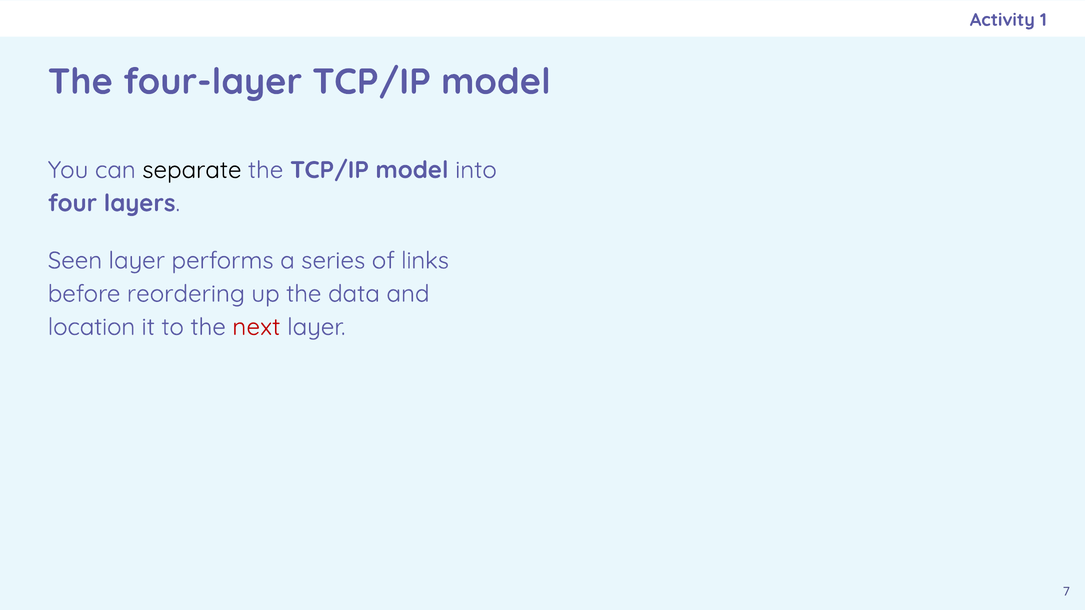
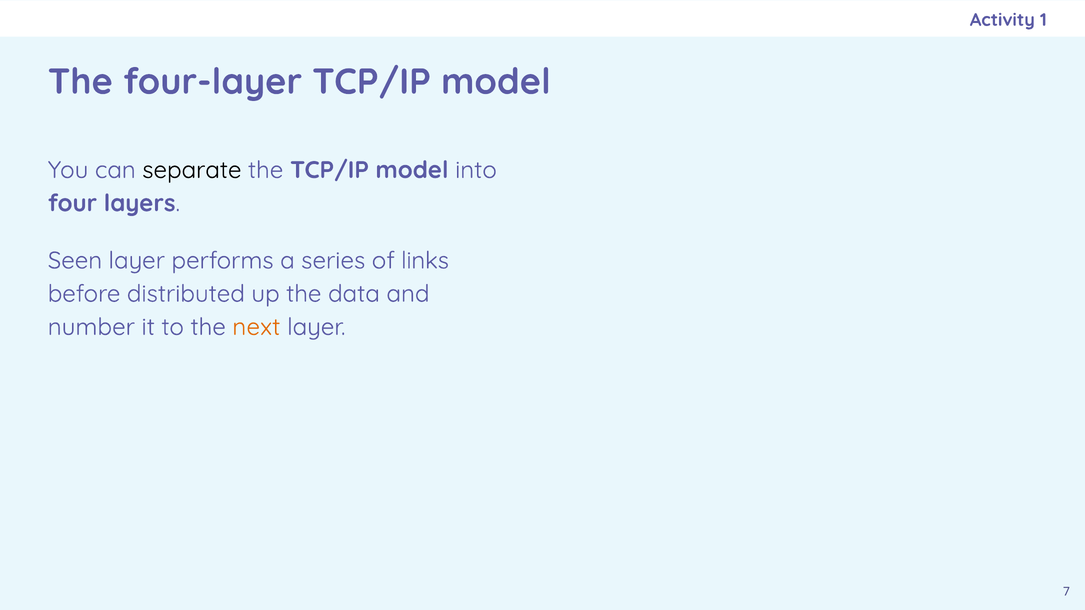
reordering: reordering -> distributed
location: location -> number
next colour: red -> orange
